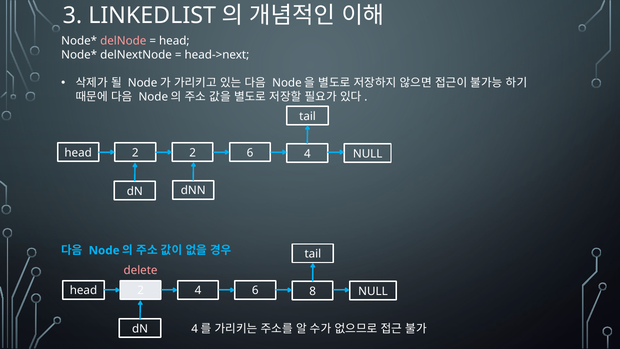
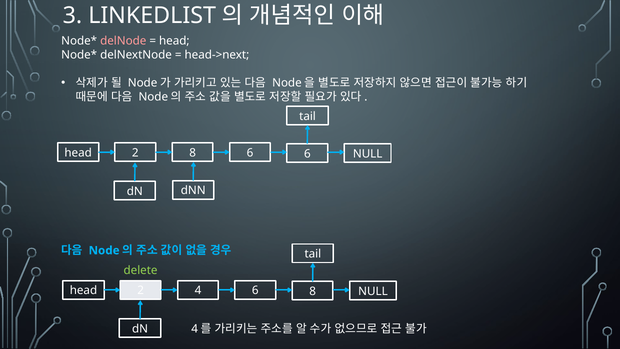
2 2: 2 -> 8
6 4: 4 -> 6
delete colour: pink -> light green
